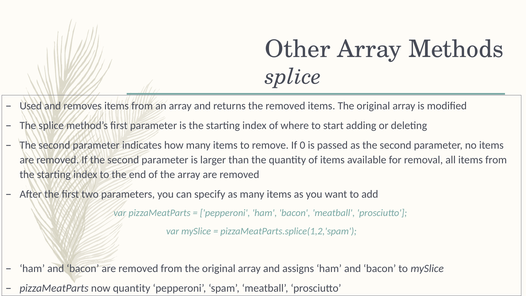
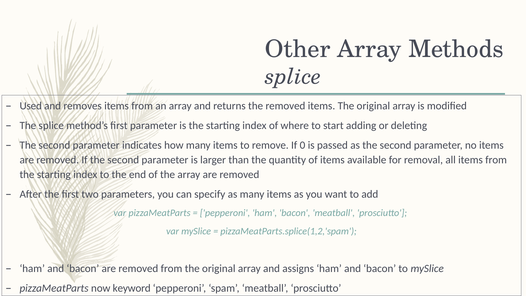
now quantity: quantity -> keyword
